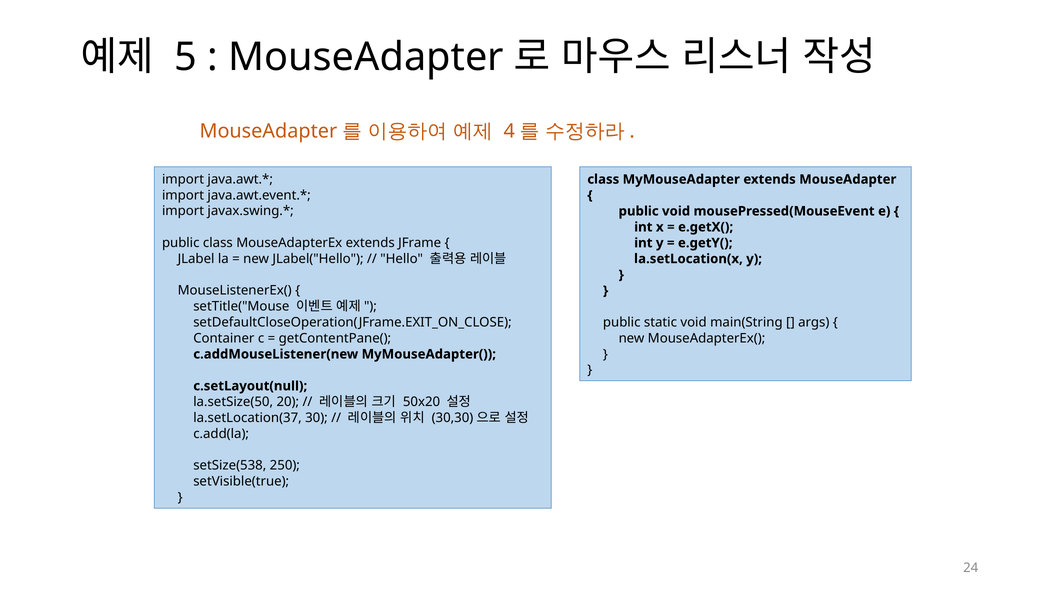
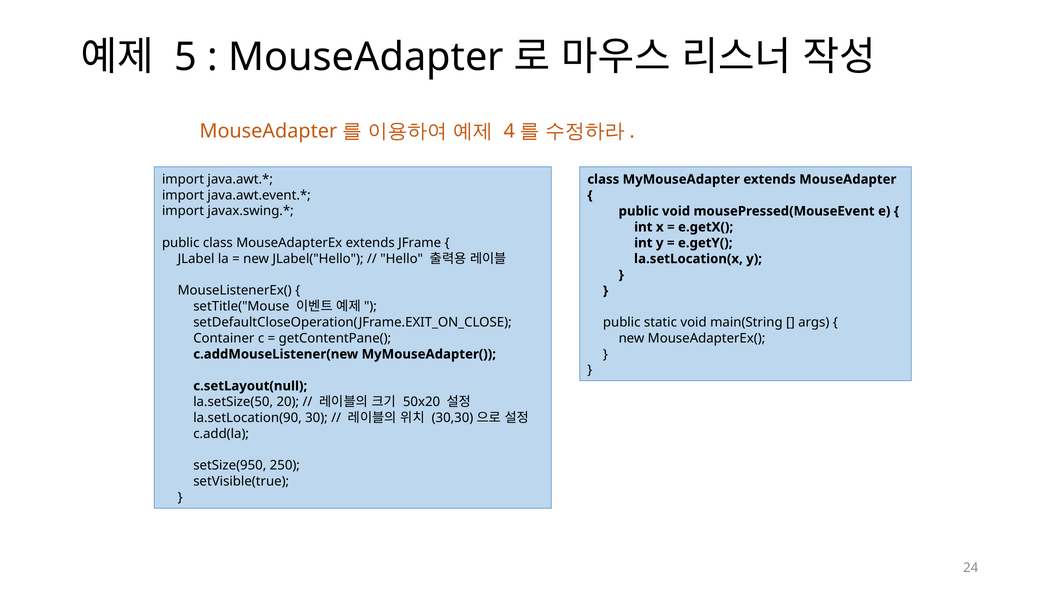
la.setLocation(37: la.setLocation(37 -> la.setLocation(90
setSize(538: setSize(538 -> setSize(950
